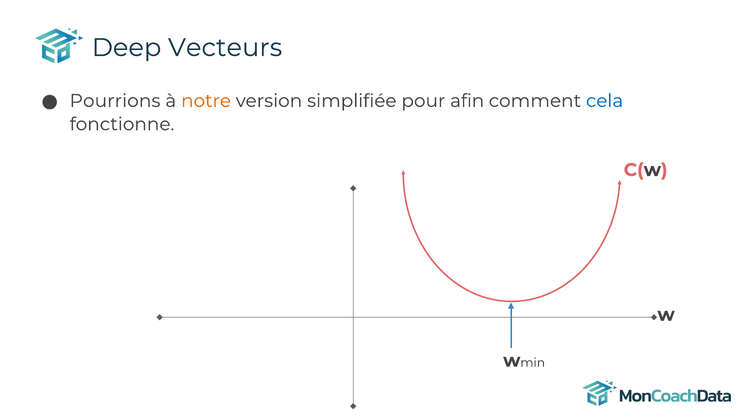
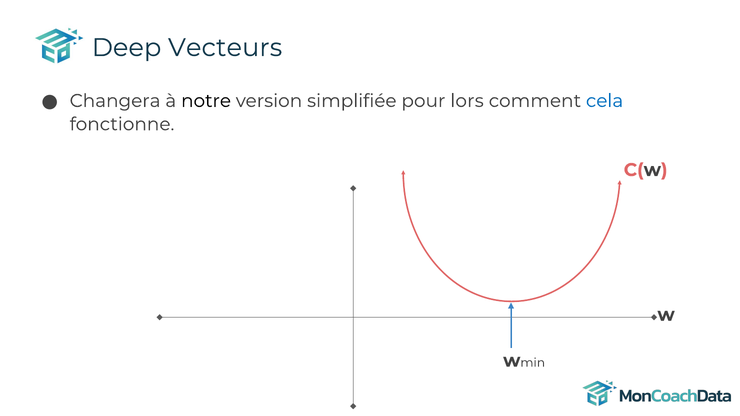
Pourrions: Pourrions -> Changera
notre colour: orange -> black
afin: afin -> lors
